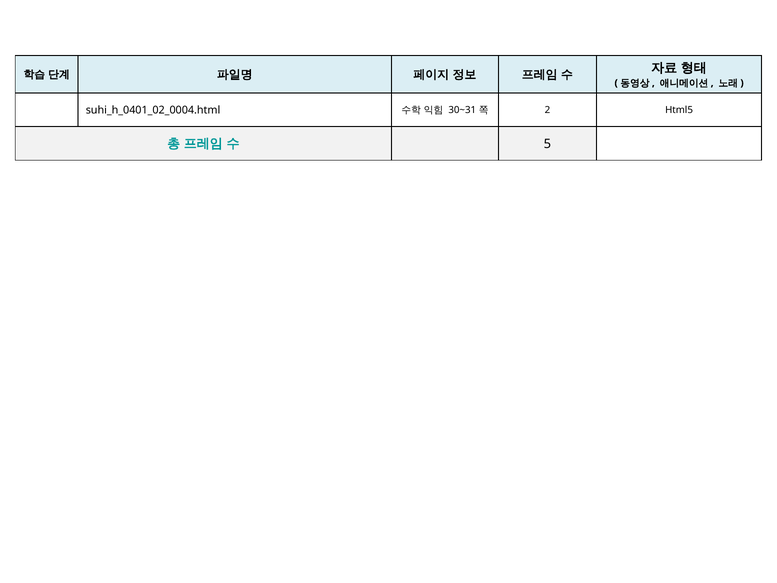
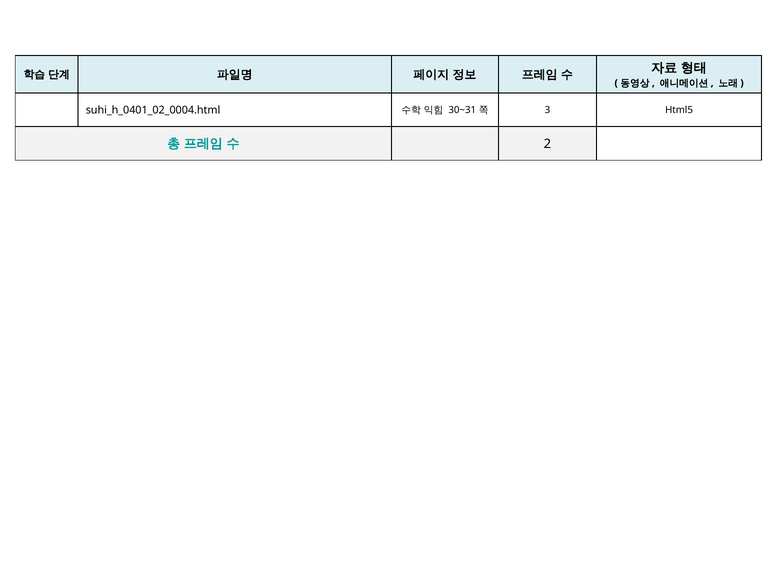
2: 2 -> 3
5: 5 -> 2
